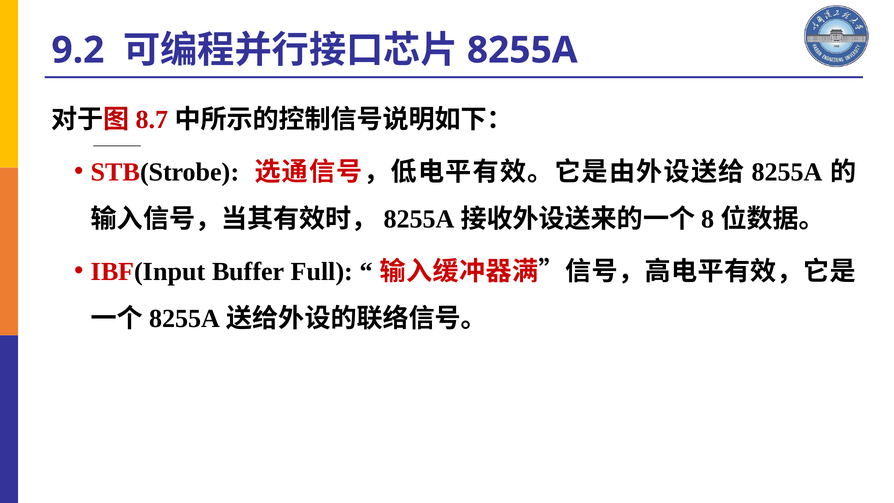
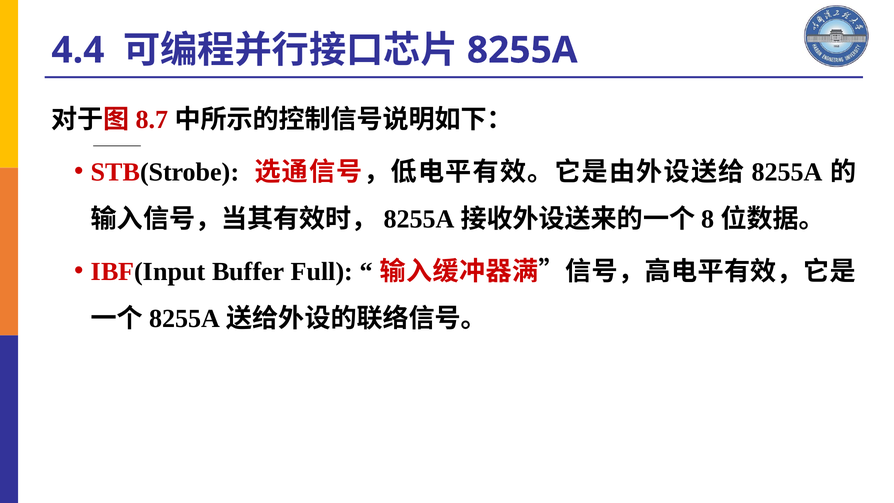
9.2: 9.2 -> 4.4
